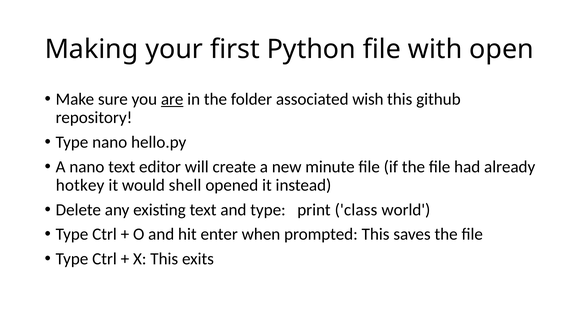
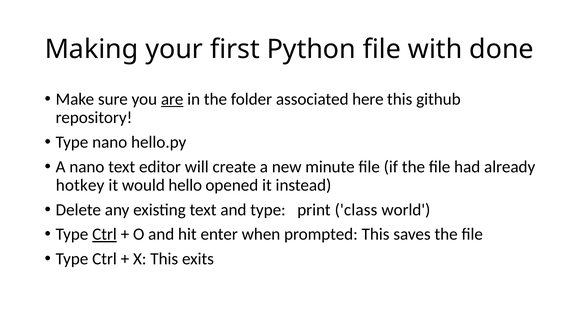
open: open -> done
wish: wish -> here
shell: shell -> hello
Ctrl at (104, 234) underline: none -> present
